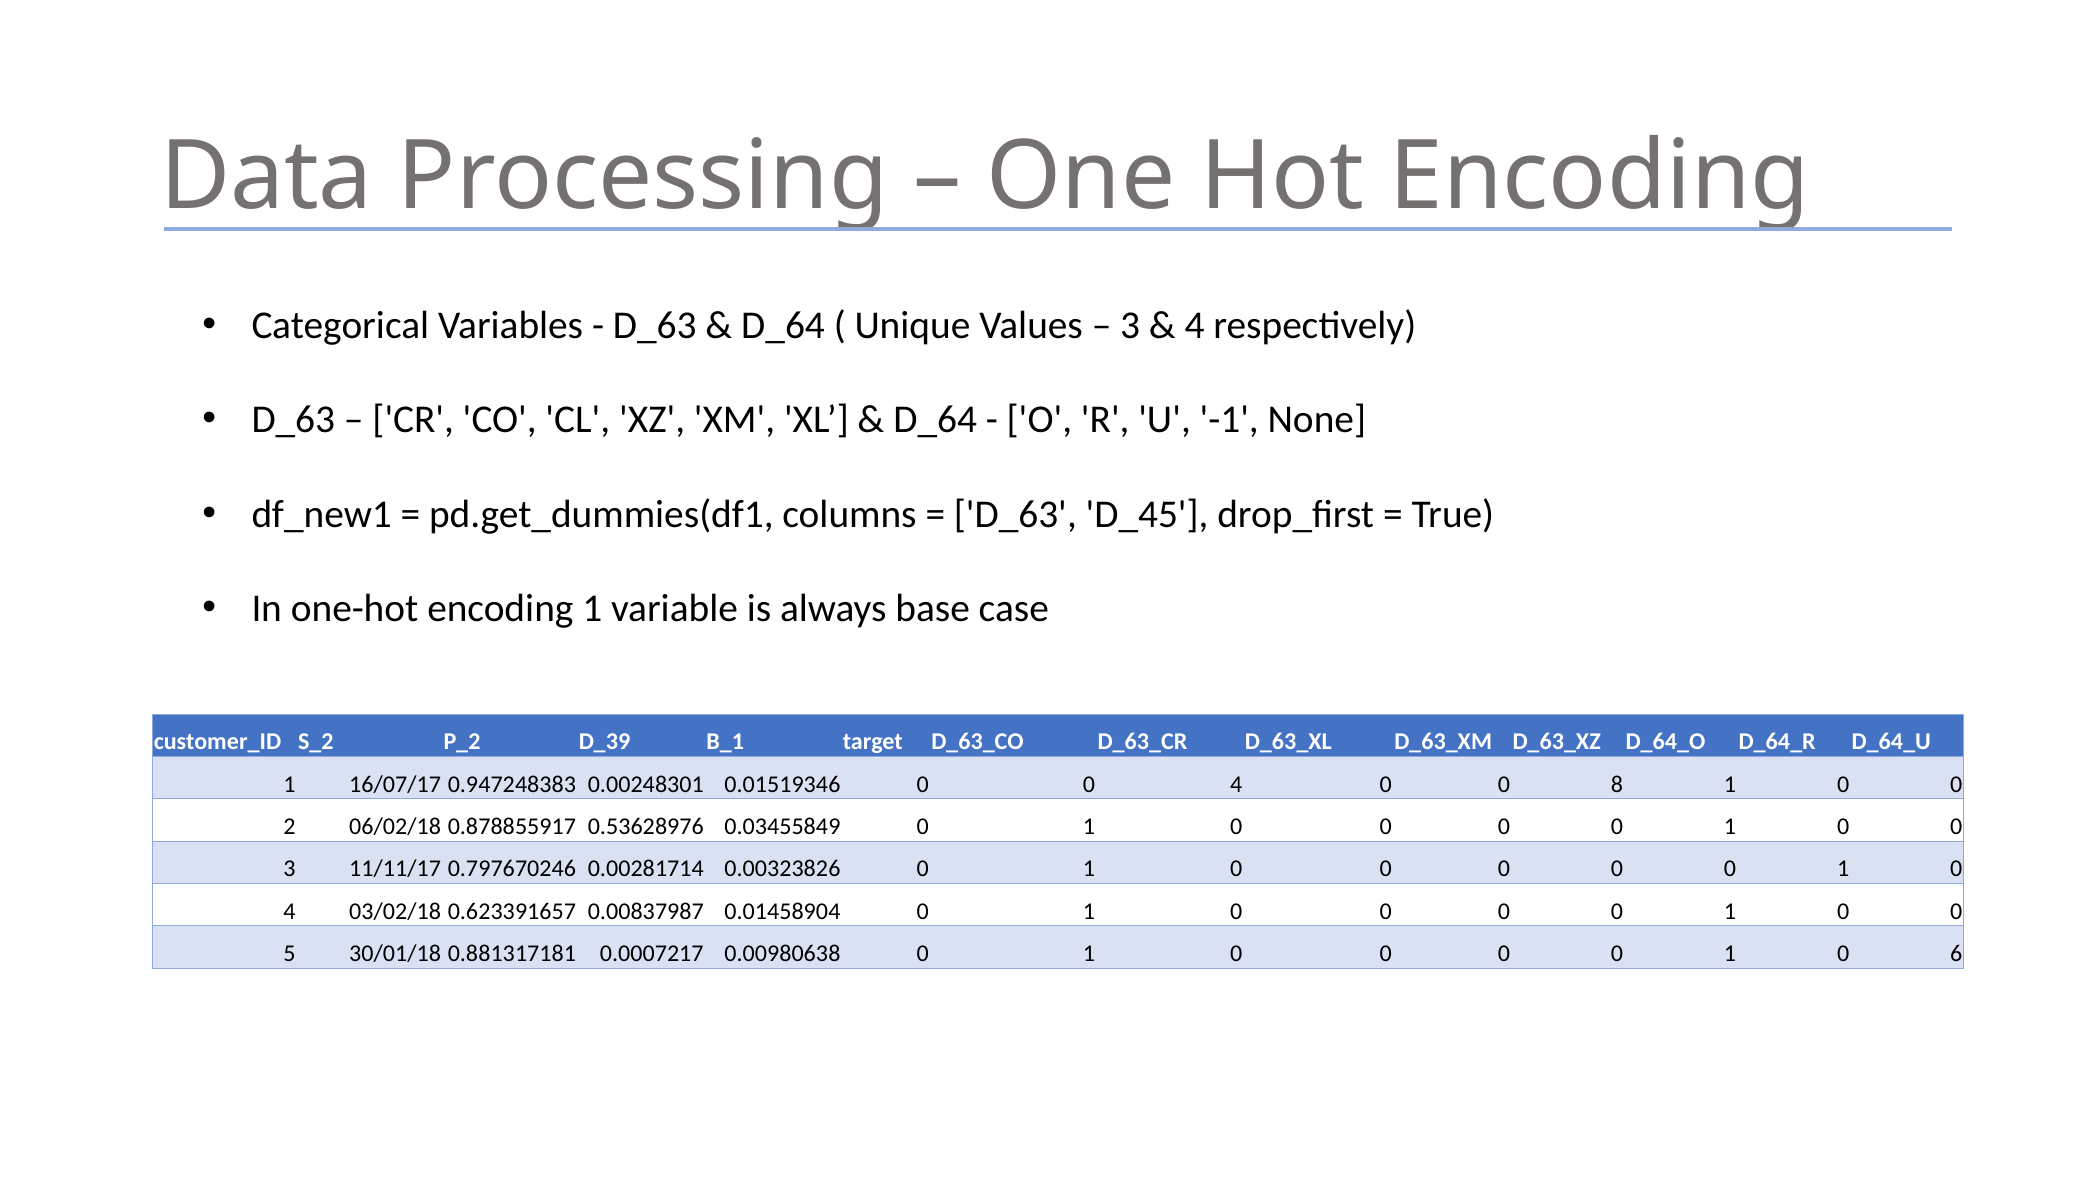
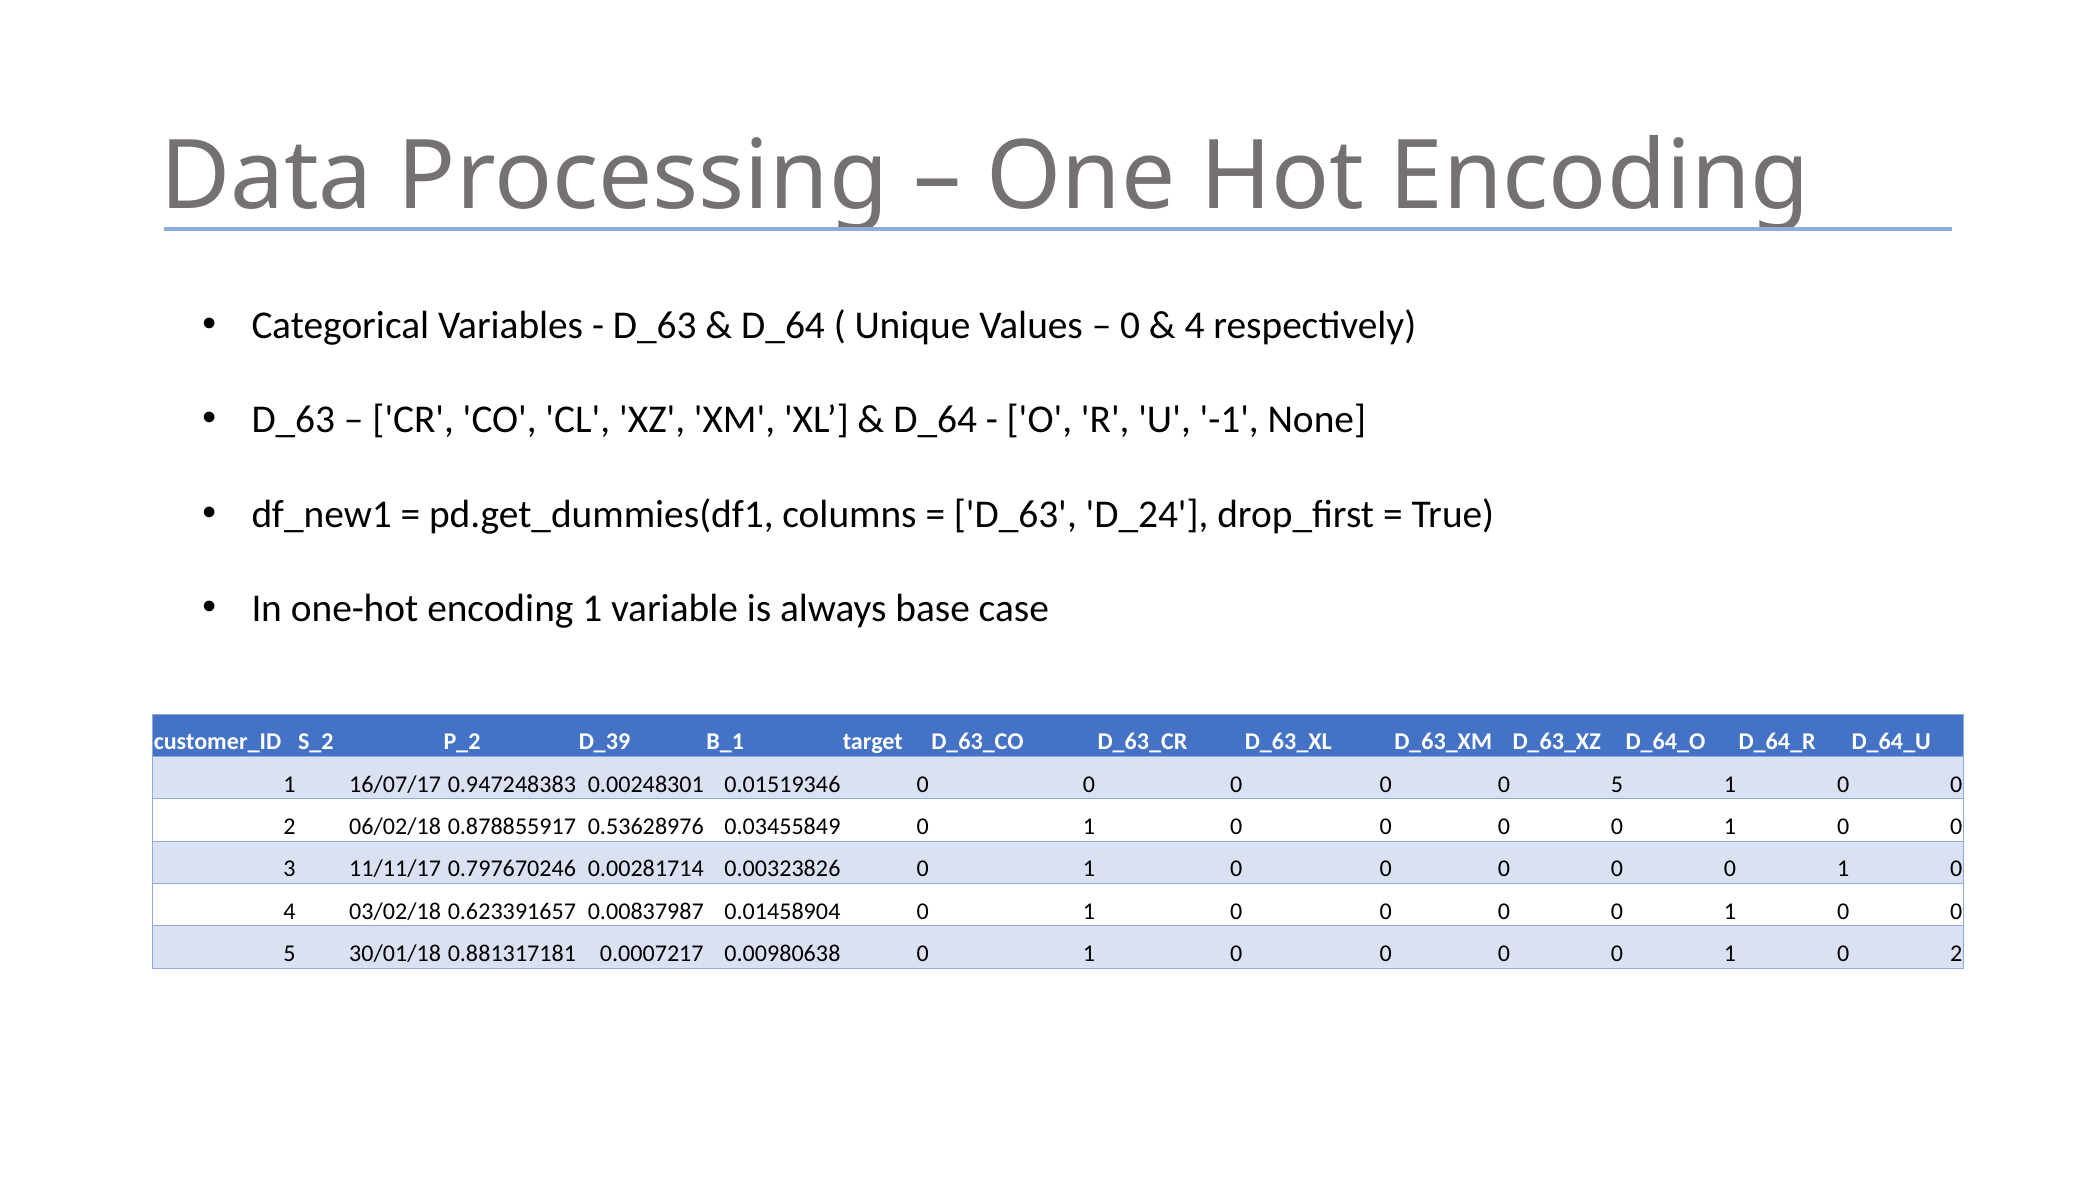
3 at (1130, 325): 3 -> 0
D_45: D_45 -> D_24
0.01519346 0 0 4: 4 -> 0
8 at (1617, 785): 8 -> 5
1 0 6: 6 -> 2
